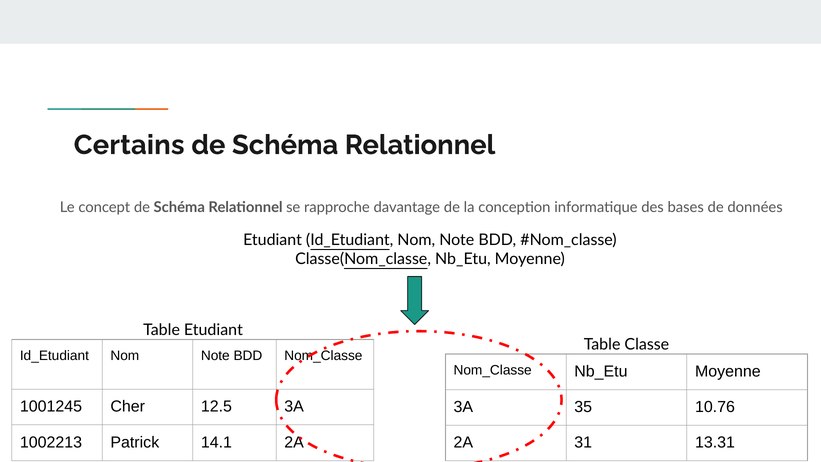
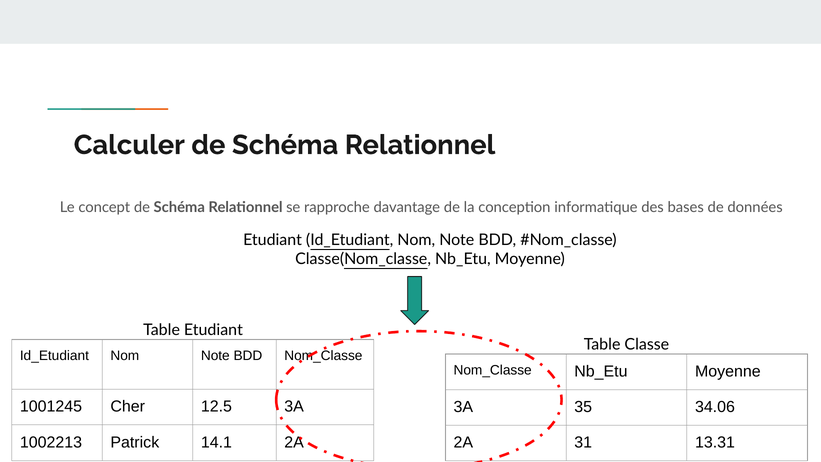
Certains: Certains -> Calculer
10.76: 10.76 -> 34.06
